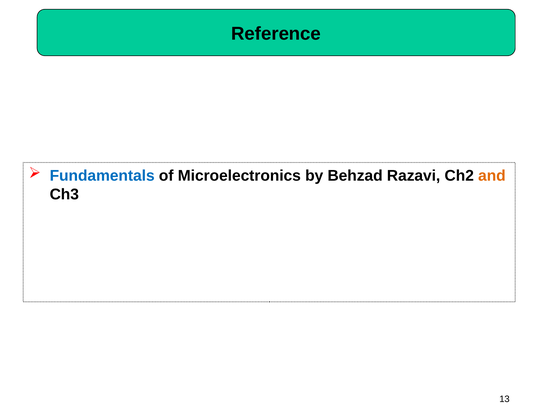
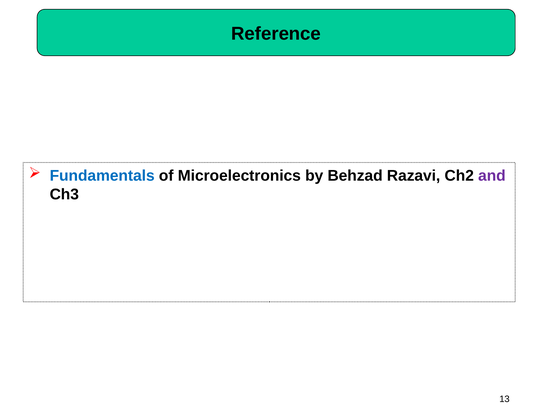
and colour: orange -> purple
